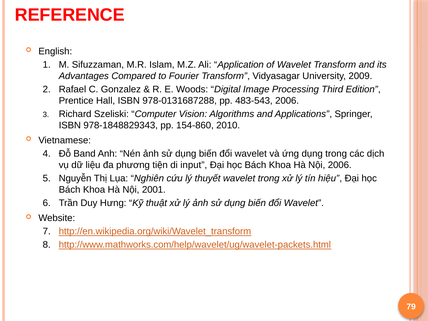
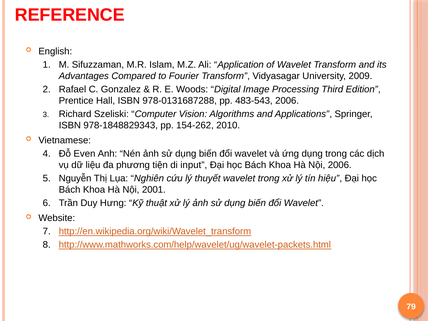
154-860: 154-860 -> 154-262
Band: Band -> Even
